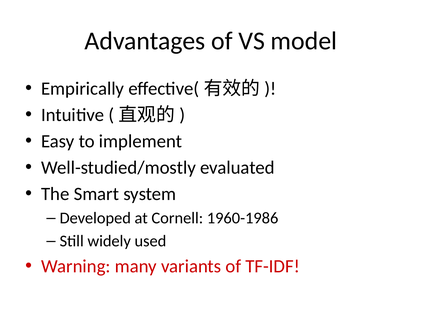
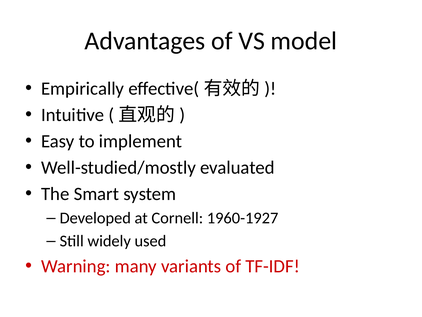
1960-1986: 1960-1986 -> 1960-1927
